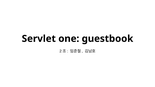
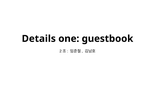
Servlet: Servlet -> Details
